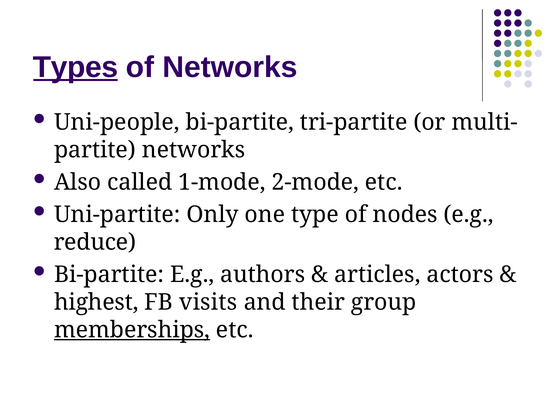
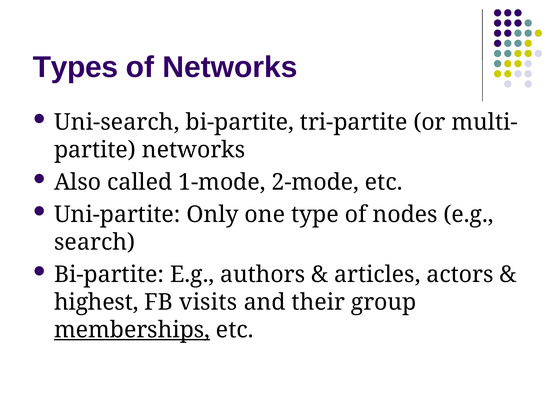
Types underline: present -> none
Uni-people: Uni-people -> Uni-search
reduce: reduce -> search
